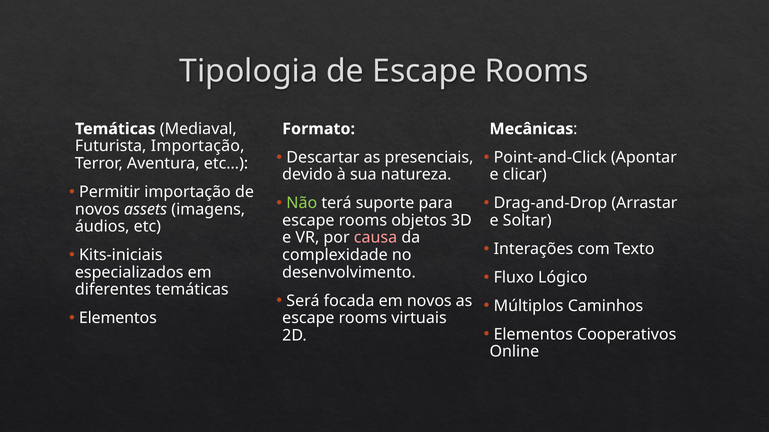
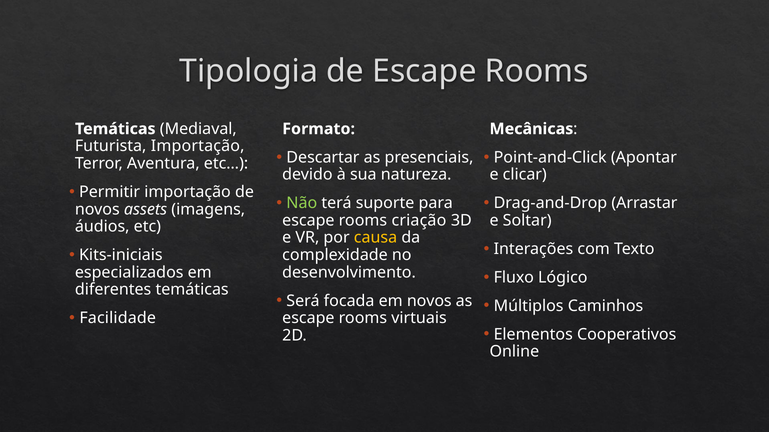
objetos: objetos -> criação
causa colour: pink -> yellow
Elementos at (118, 318): Elementos -> Facilidade
